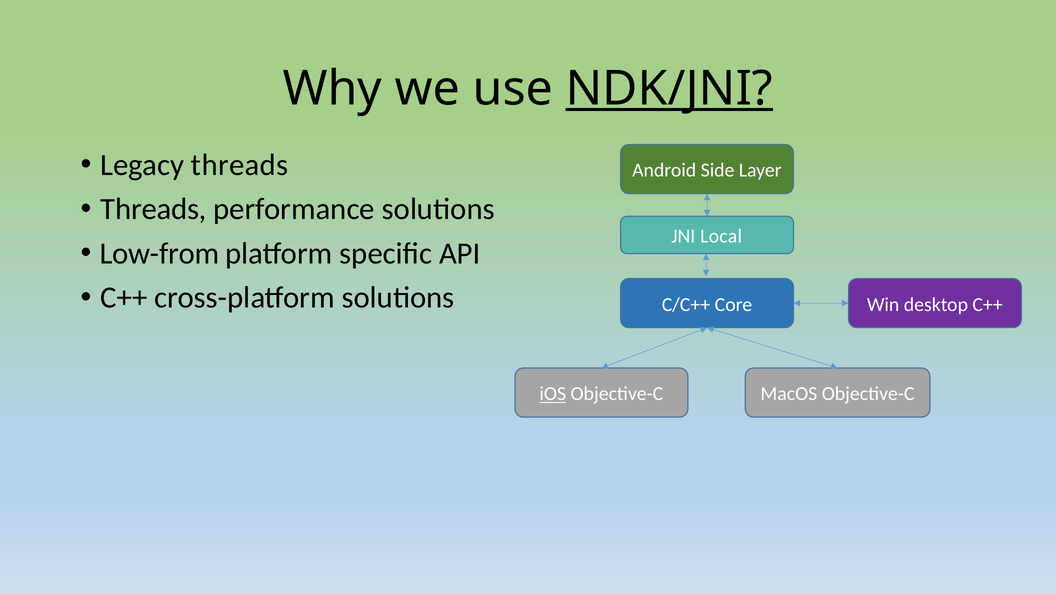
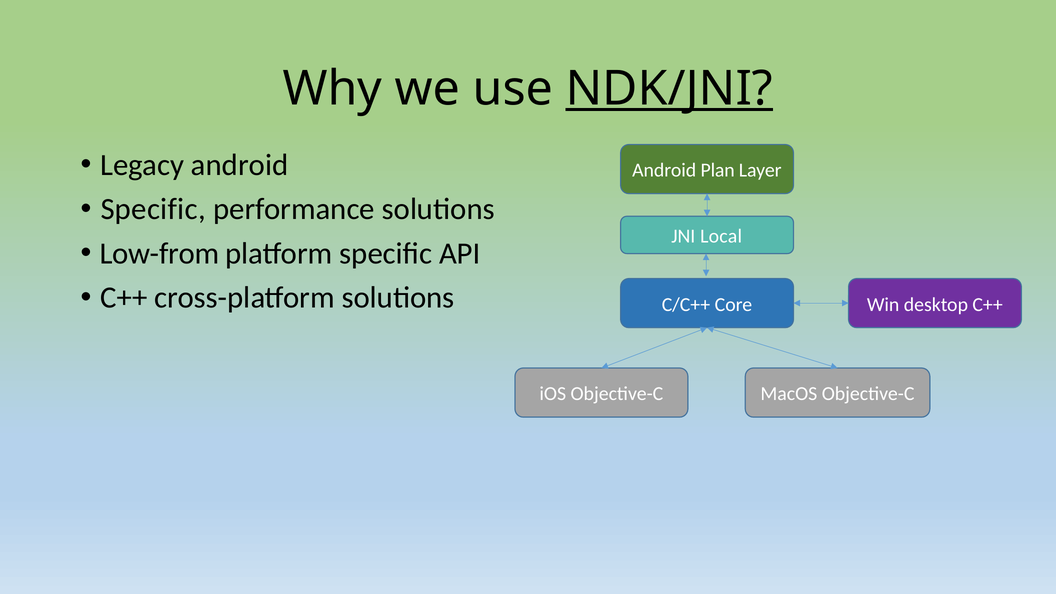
Legacy threads: threads -> android
Side: Side -> Plan
Threads at (153, 209): Threads -> Specific
iOS underline: present -> none
